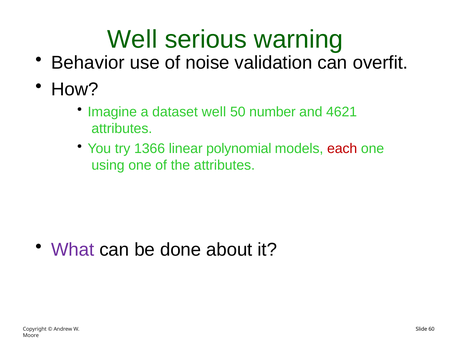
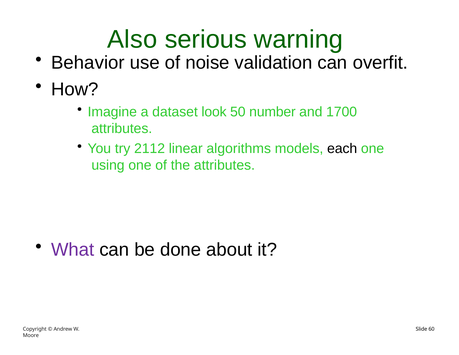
Well at (132, 39): Well -> Also
dataset well: well -> look
4621: 4621 -> 1700
1366: 1366 -> 2112
polynomial: polynomial -> algorithms
each colour: red -> black
